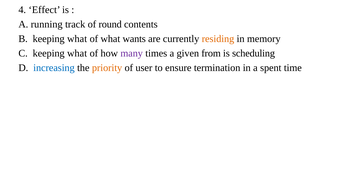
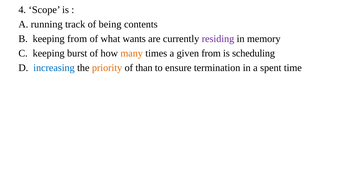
Effect: Effect -> Scope
round: round -> being
B keeping what: what -> from
residing colour: orange -> purple
C keeping what: what -> burst
many colour: purple -> orange
user: user -> than
